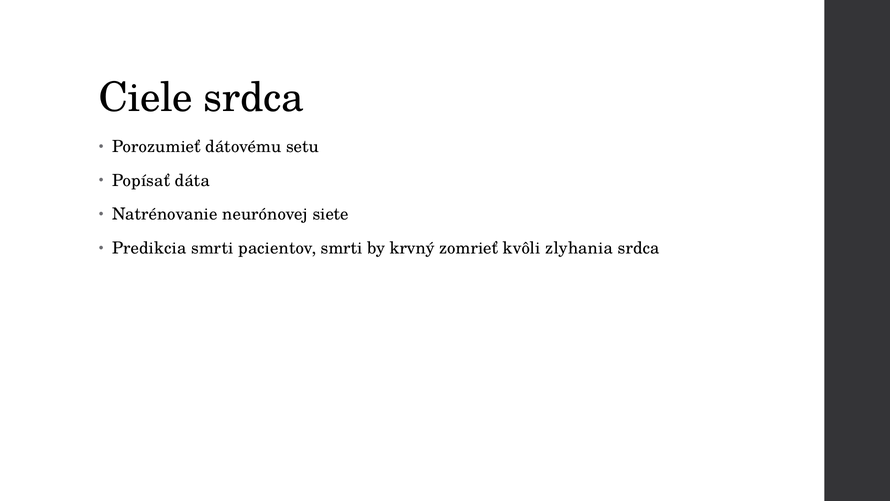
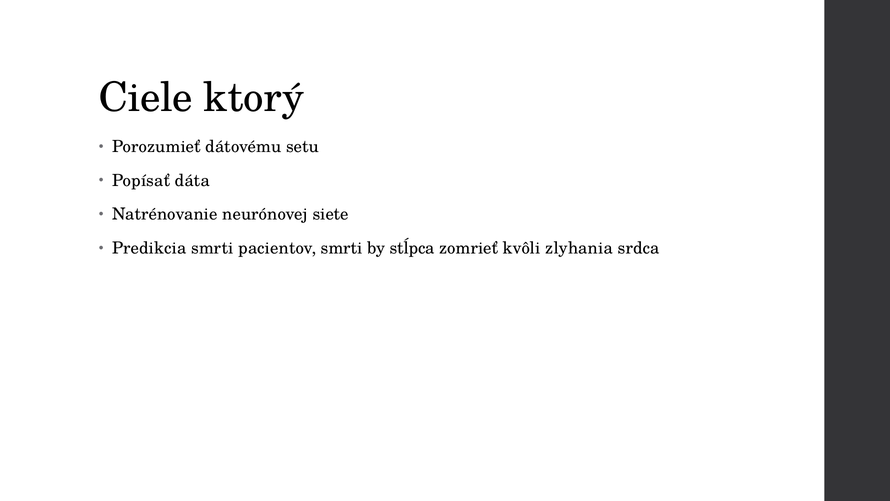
Ciele srdca: srdca -> ktorý
krvný: krvný -> stĺpca
